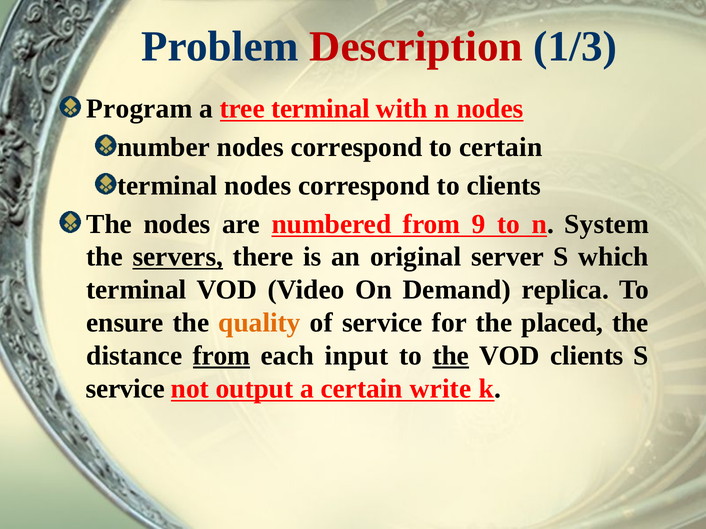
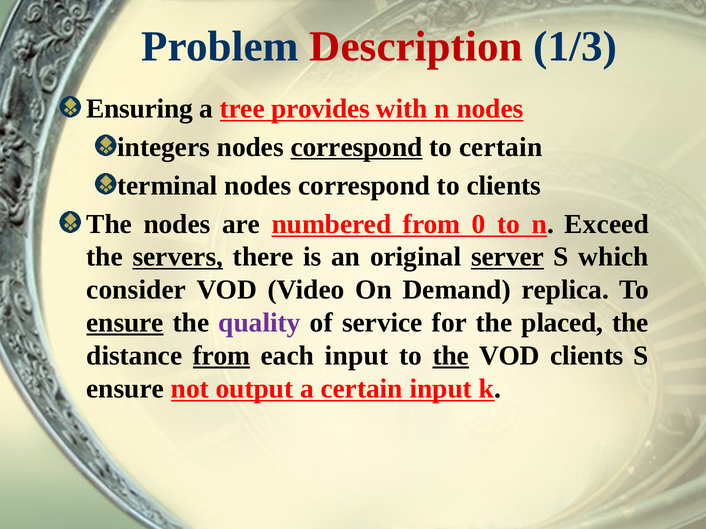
Program: Program -> Ensuring
tree terminal: terminal -> provides
number: number -> integers
correspond at (357, 147) underline: none -> present
9: 9 -> 0
System: System -> Exceed
server underline: none -> present
terminal at (136, 290): terminal -> consider
ensure at (125, 323) underline: none -> present
quality colour: orange -> purple
service at (125, 389): service -> ensure
certain write: write -> input
